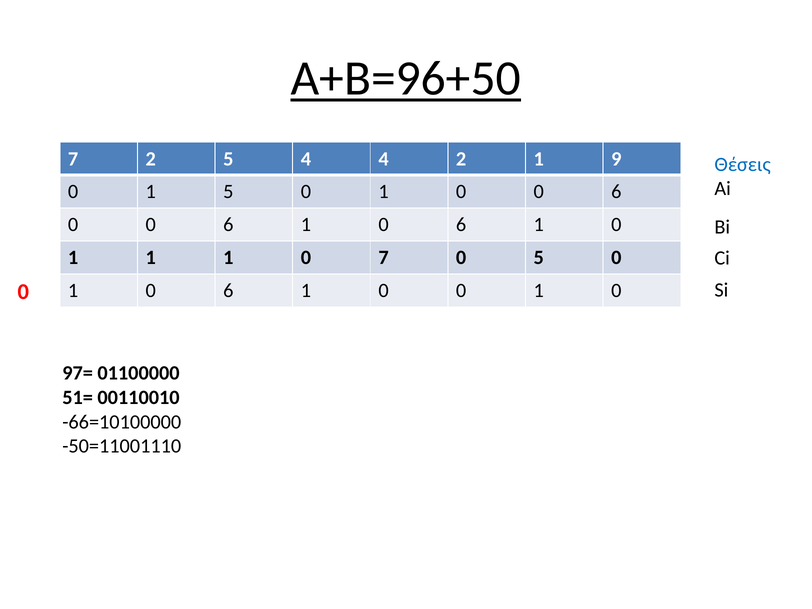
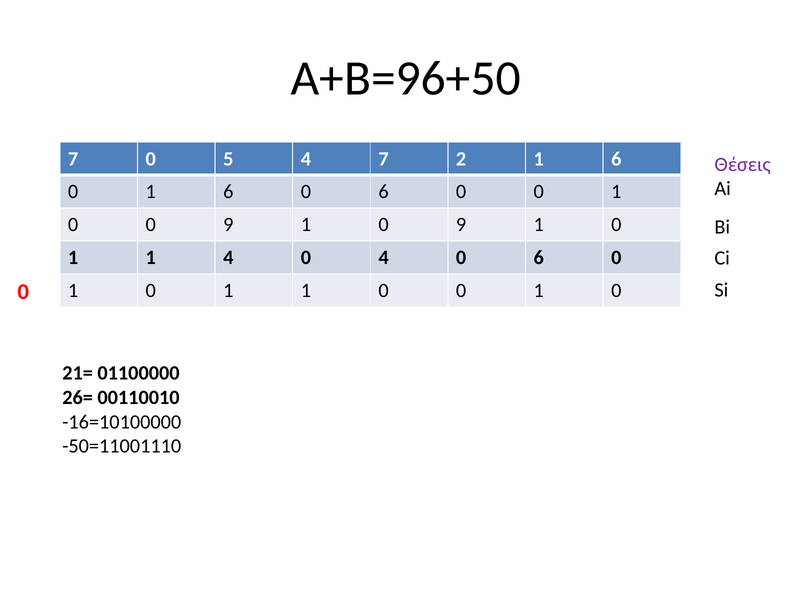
Α+Β=96+50 underline: present -> none
7 2: 2 -> 0
4 4: 4 -> 7
2 1 9: 9 -> 6
Θέσεις colour: blue -> purple
0 1 5: 5 -> 6
1 at (384, 192): 1 -> 6
6 at (616, 192): 6 -> 1
6 at (228, 225): 6 -> 9
6 at (461, 225): 6 -> 9
1 1 1: 1 -> 4
0 7: 7 -> 4
5 at (539, 258): 5 -> 6
6 at (228, 291): 6 -> 1
97=: 97= -> 21=
51=: 51= -> 26=
-66=10100000: -66=10100000 -> -16=10100000
